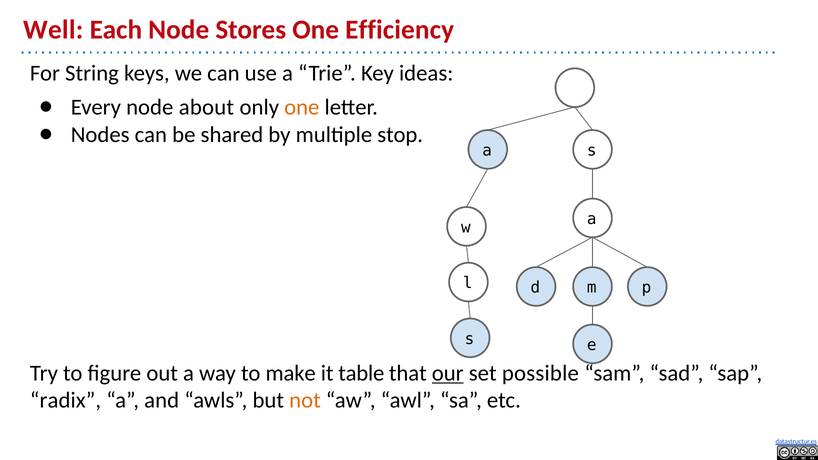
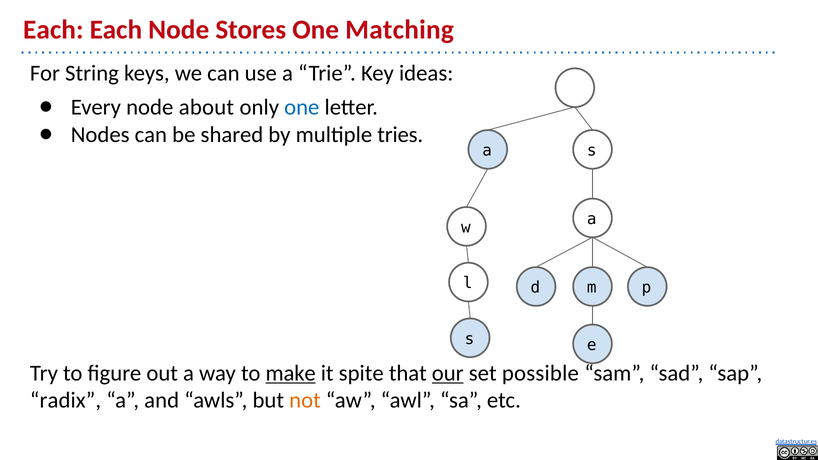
Well at (53, 30): Well -> Each
Efficiency: Efficiency -> Matching
one at (302, 107) colour: orange -> blue
stop: stop -> tries
make underline: none -> present
table: table -> spite
